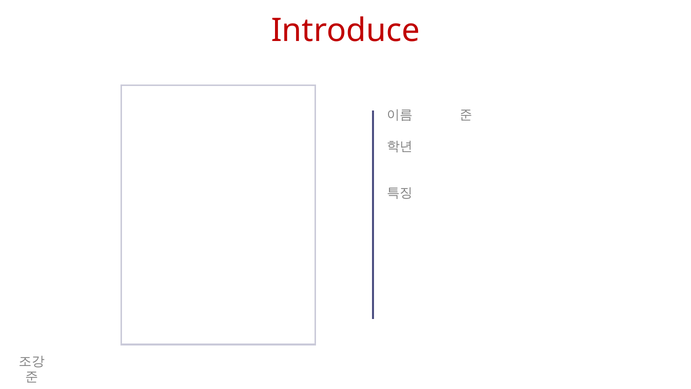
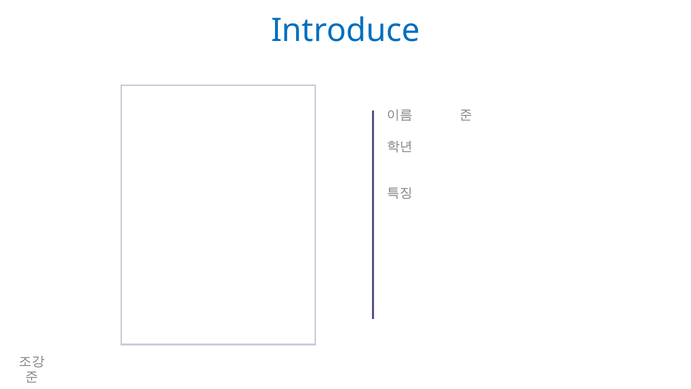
Introduce colour: red -> blue
